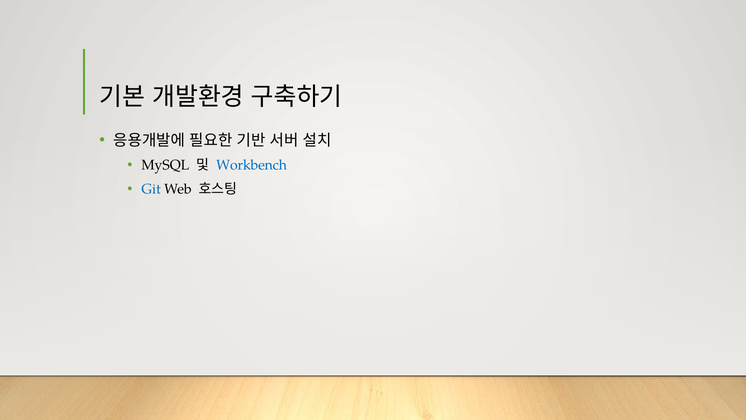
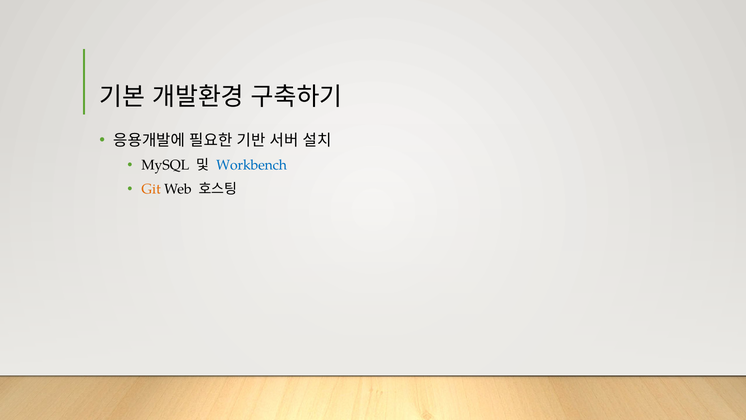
Git colour: blue -> orange
